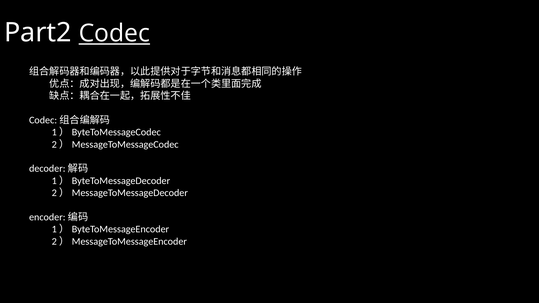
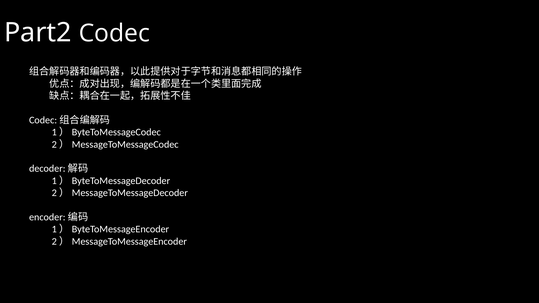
Codec underline: present -> none
